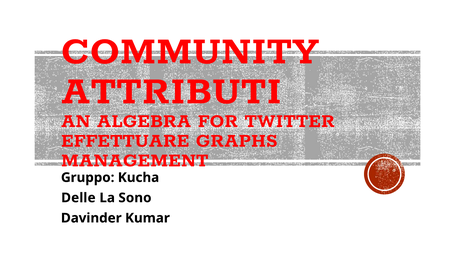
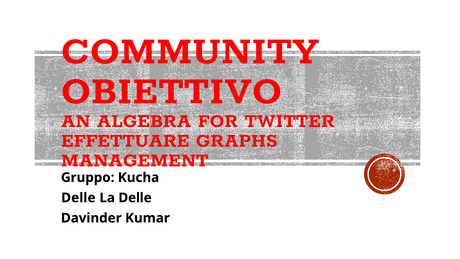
ATTRIBUTI: ATTRIBUTI -> OBIETTIVO
La Sono: Sono -> Delle
